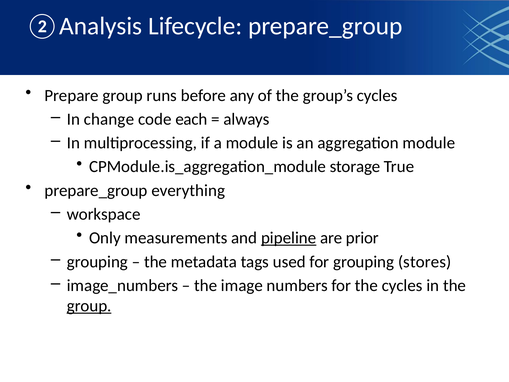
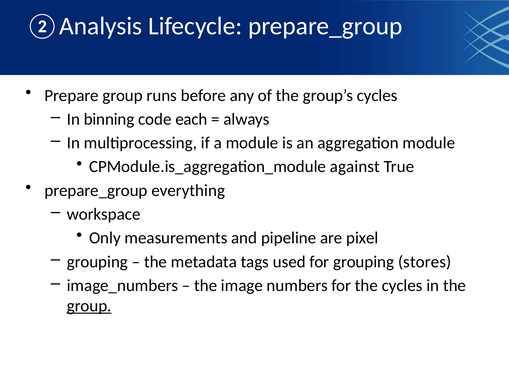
change: change -> binning
storage: storage -> against
pipeline underline: present -> none
prior: prior -> pixel
